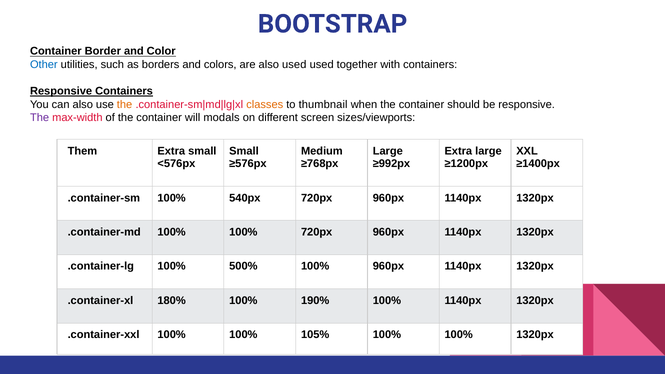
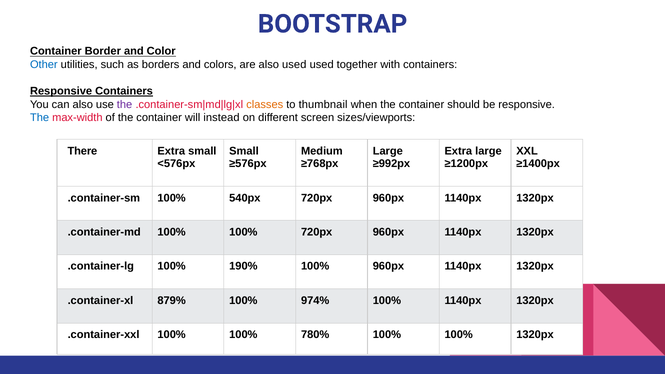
the at (125, 104) colour: orange -> purple
The at (40, 118) colour: purple -> blue
modals: modals -> instead
Them: Them -> There
500%: 500% -> 190%
180%: 180% -> 879%
190%: 190% -> 974%
105%: 105% -> 780%
